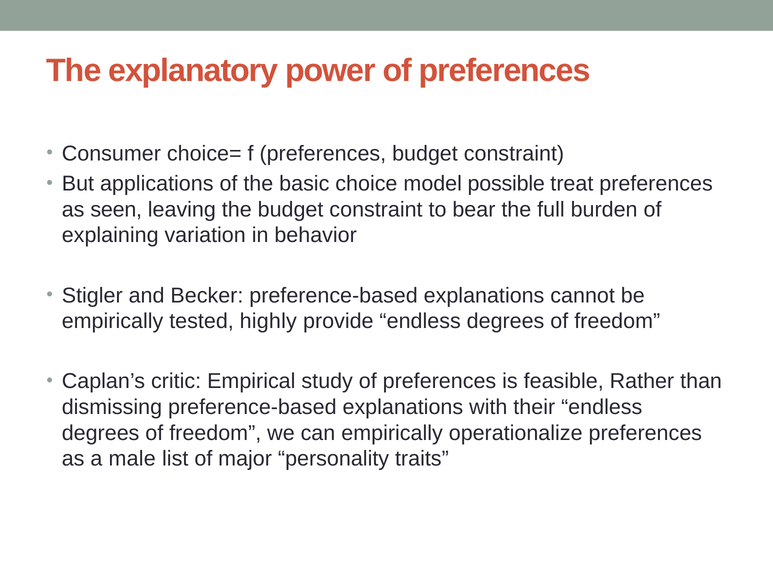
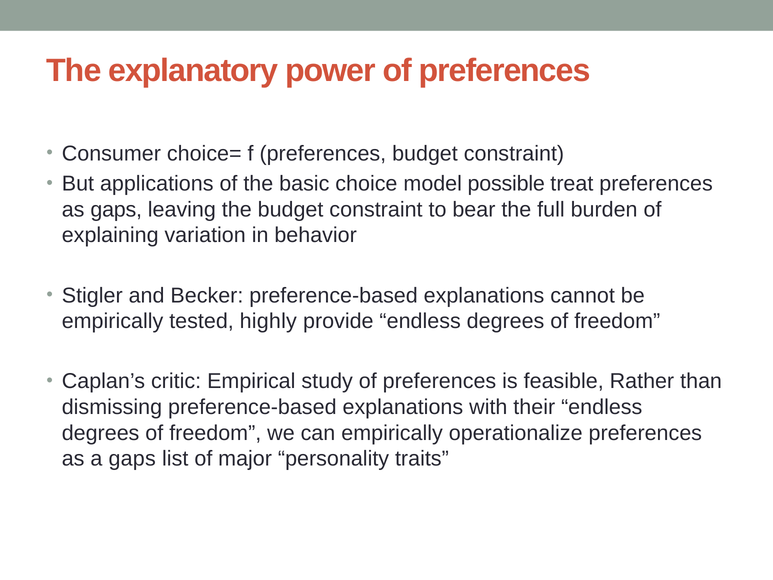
as seen: seen -> gaps
a male: male -> gaps
